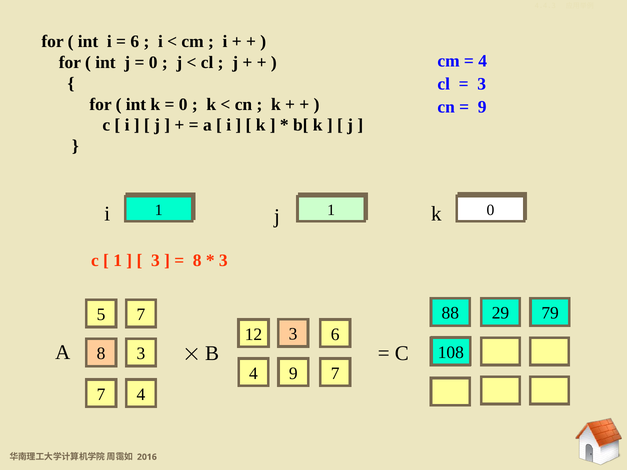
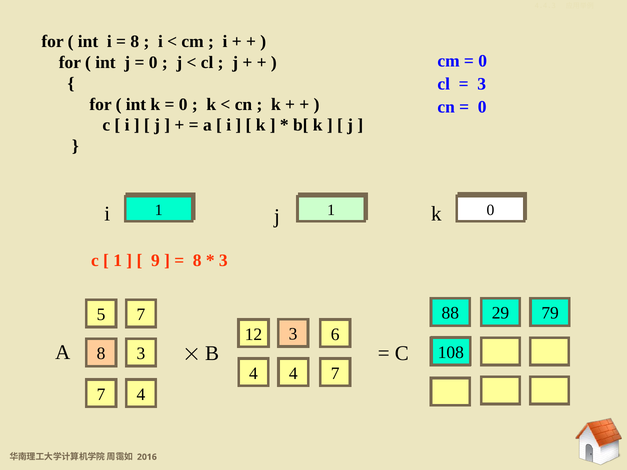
6 at (135, 42): 6 -> 8
4 at (483, 61): 4 -> 0
9 at (482, 107): 9 -> 0
3 at (155, 261): 3 -> 9
4 9: 9 -> 4
